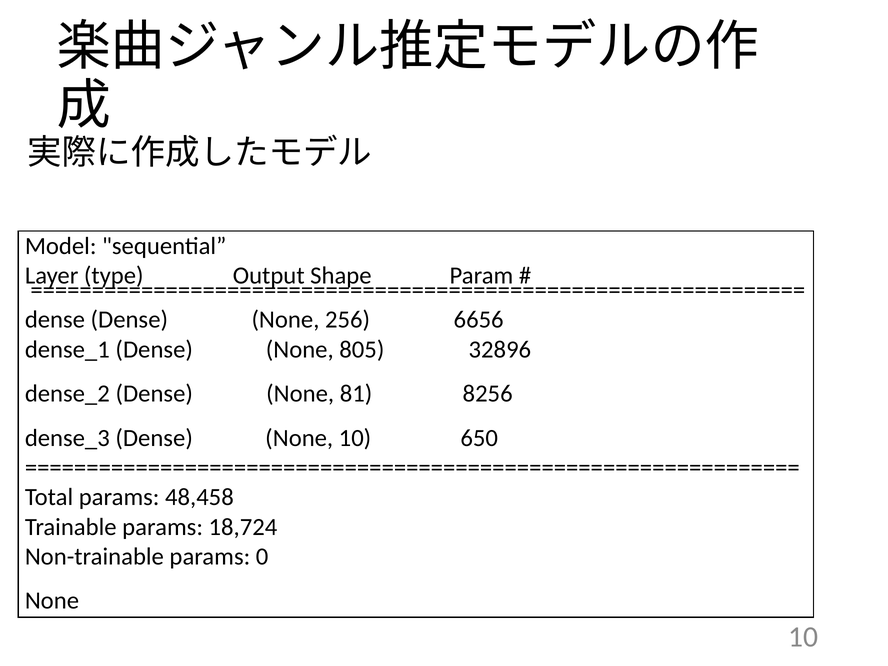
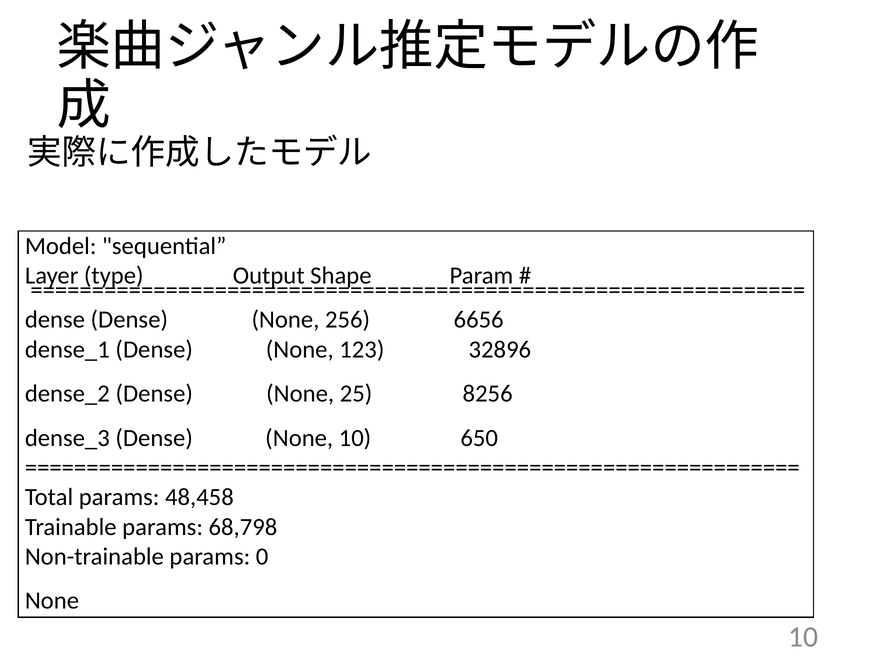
805: 805 -> 123
81: 81 -> 25
18,724: 18,724 -> 68,798
